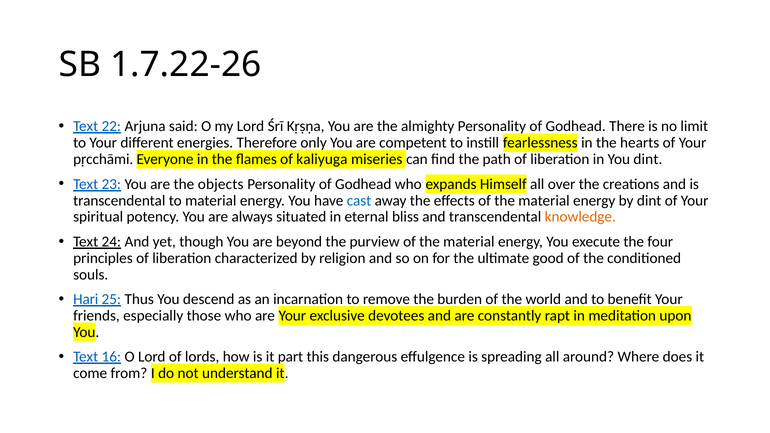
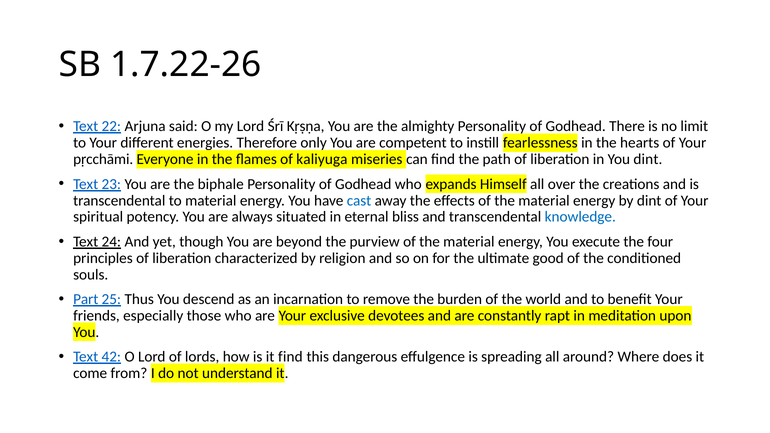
objects: objects -> biphale
knowledge colour: orange -> blue
Hari: Hari -> Part
16: 16 -> 42
part at (291, 357): part -> find
